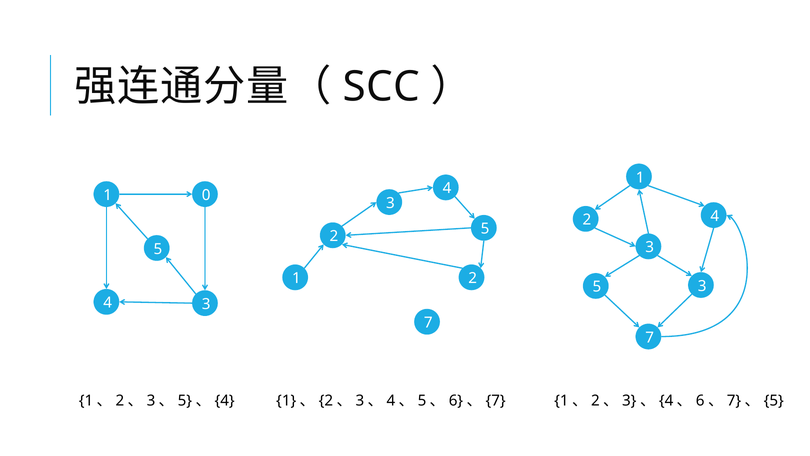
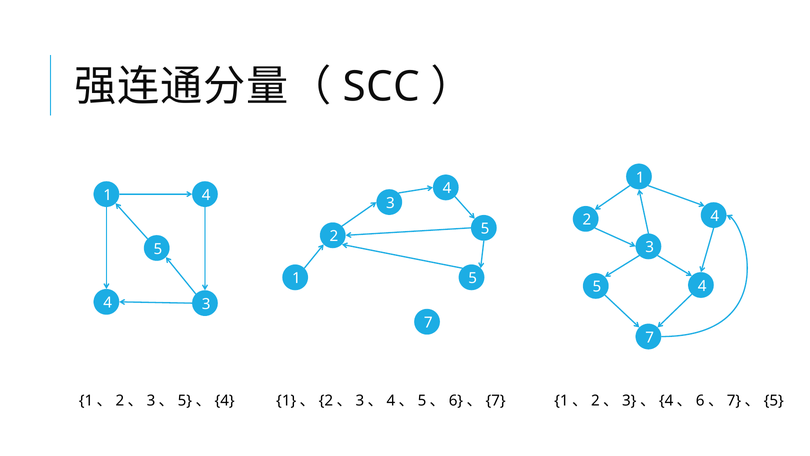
1 0: 0 -> 4
2 at (473, 278): 2 -> 5
3 at (702, 286): 3 -> 4
